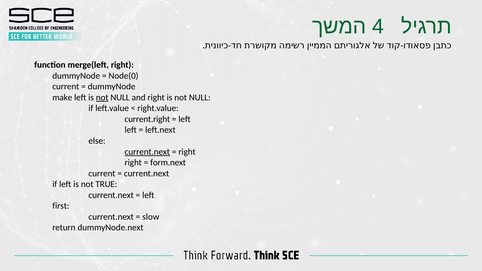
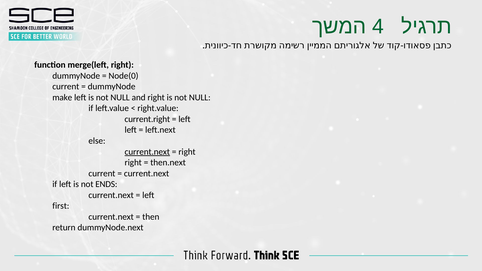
not at (102, 98) underline: present -> none
form.next: form.next -> then.next
TRUE: TRUE -> ENDS
slow: slow -> then
